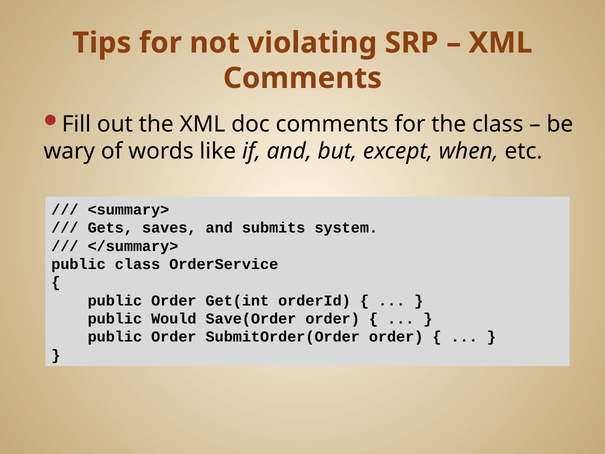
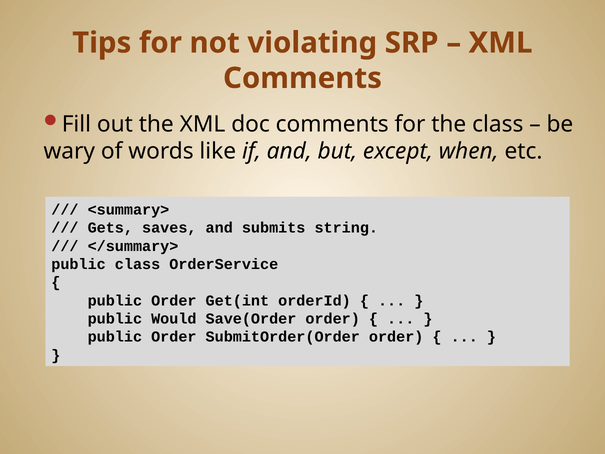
system: system -> string
